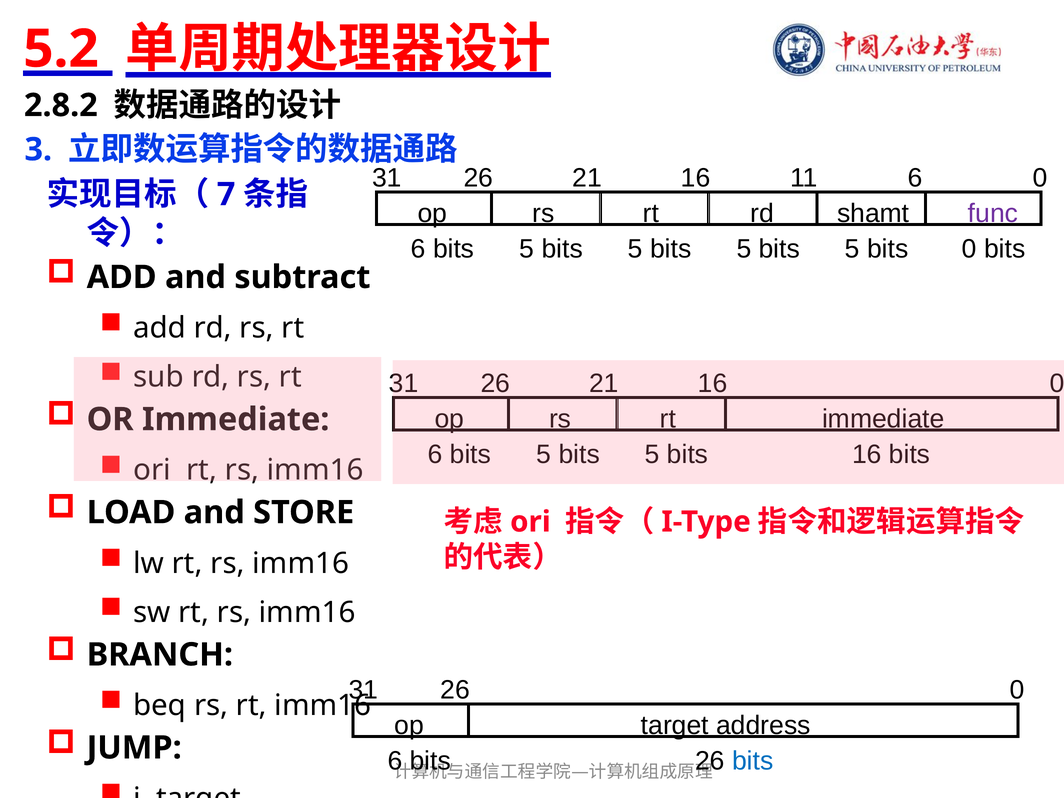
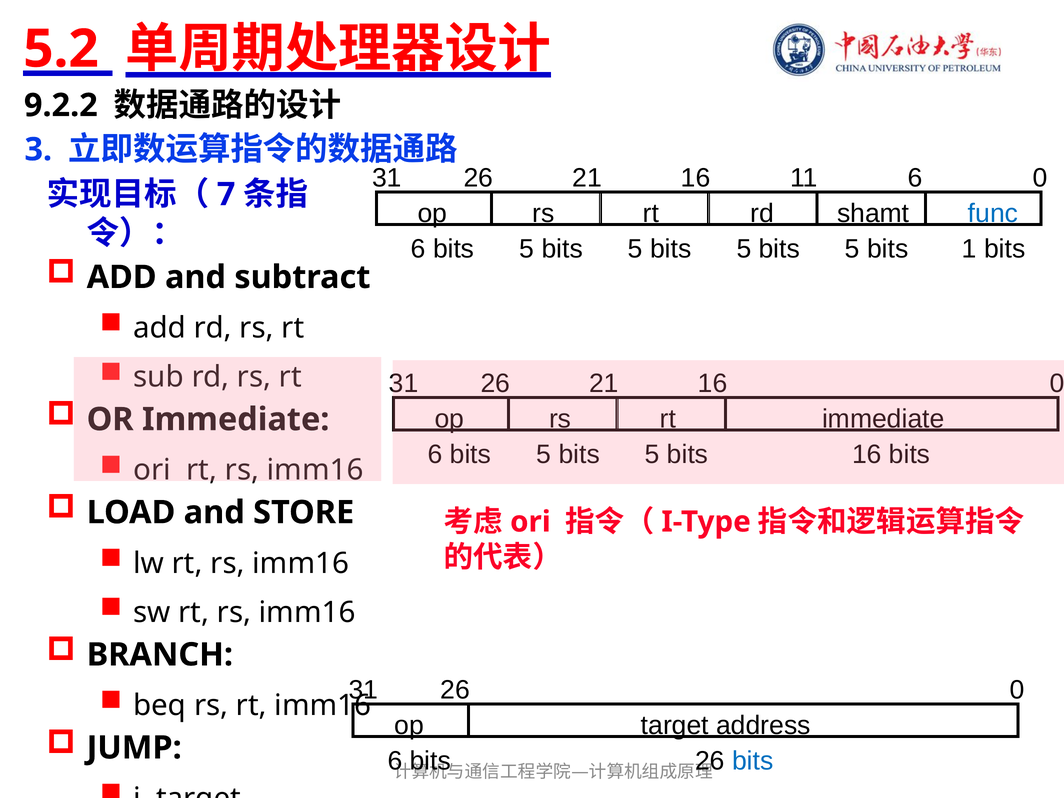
2.8.2: 2.8.2 -> 9.2.2
func colour: purple -> blue
bits 0: 0 -> 1
